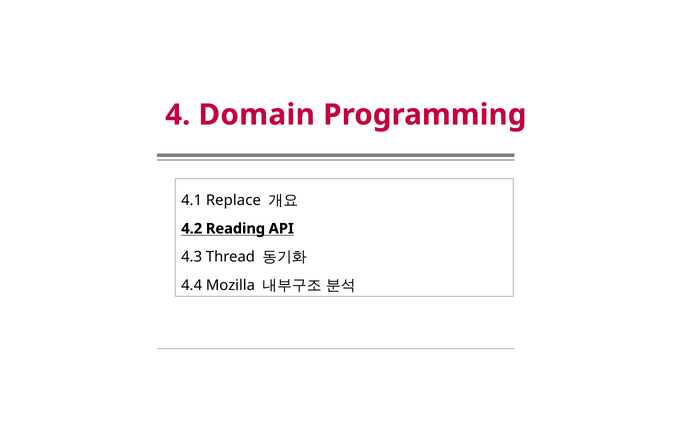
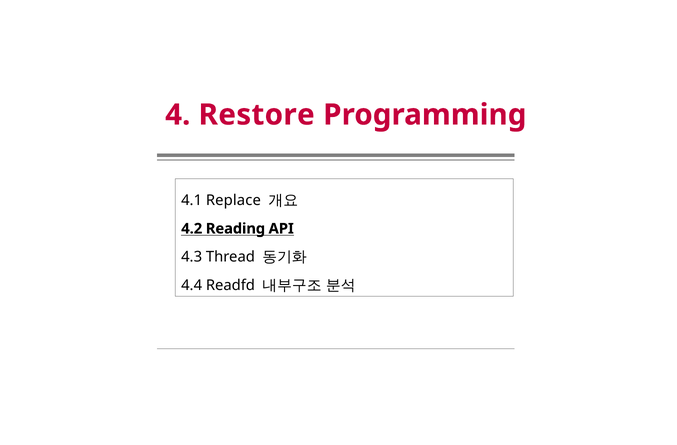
Domain: Domain -> Restore
Mozilla: Mozilla -> Readfd
